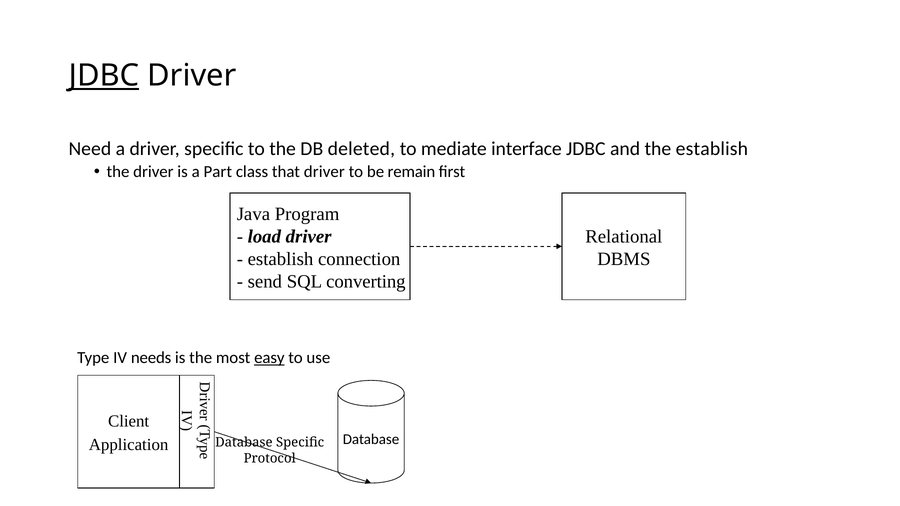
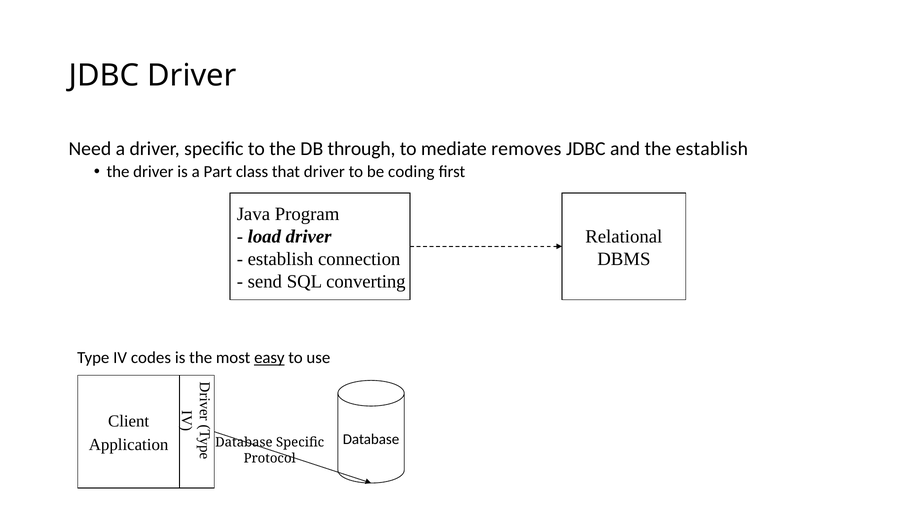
JDBC at (104, 76) underline: present -> none
deleted: deleted -> through
interface: interface -> removes
remain: remain -> coding
needs: needs -> codes
